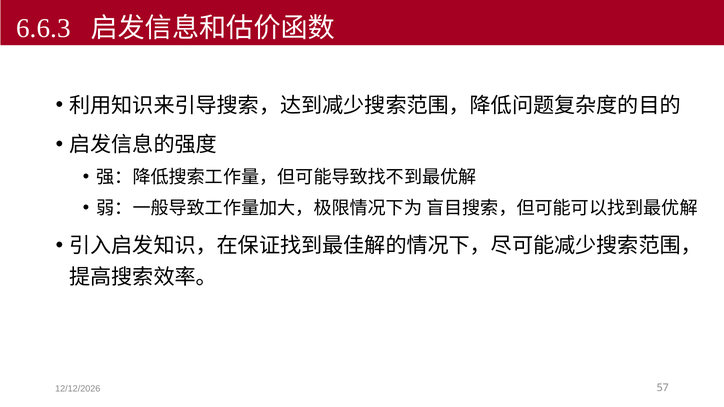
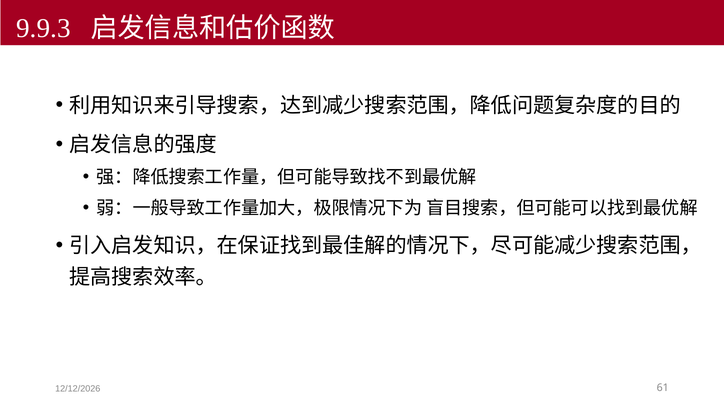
6.6.3: 6.6.3 -> 9.9.3
57: 57 -> 61
